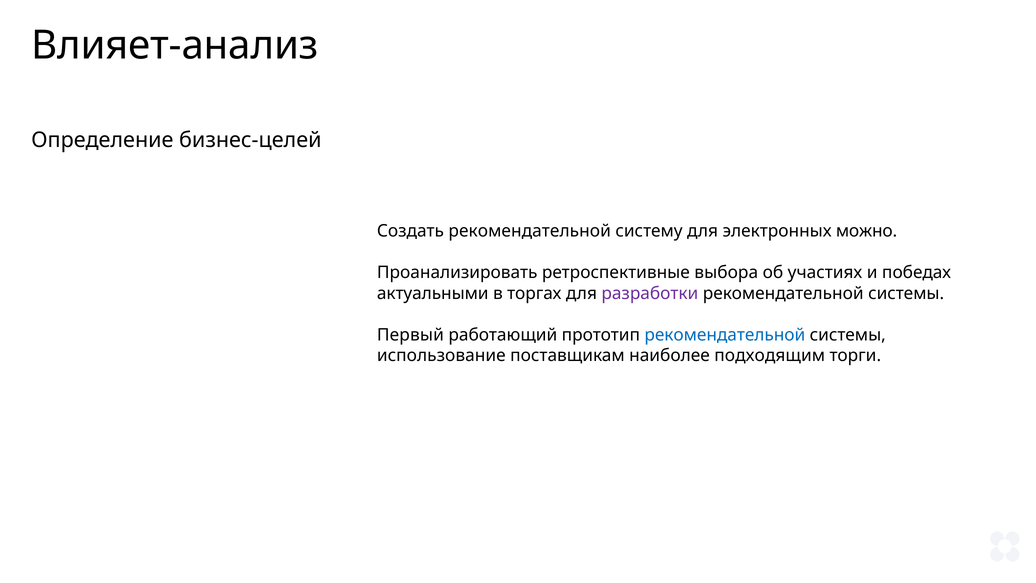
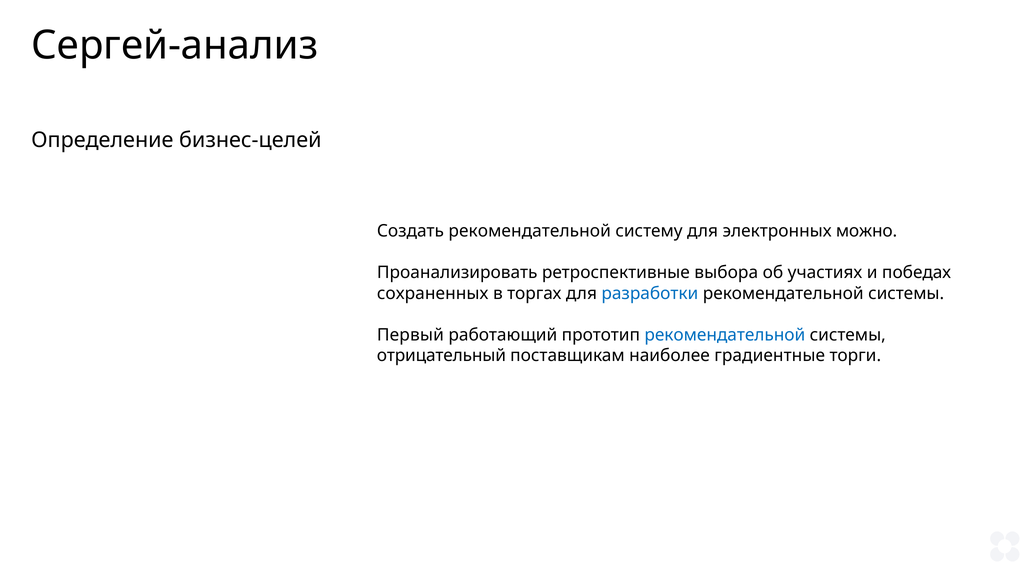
Влияет-анализ: Влияет-анализ -> Сергей-анализ
актуальными: актуальными -> сохраненных
разработки colour: purple -> blue
использование: использование -> отрицательный
подходящим: подходящим -> градиентные
